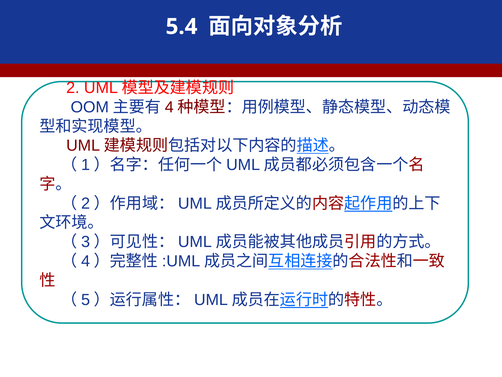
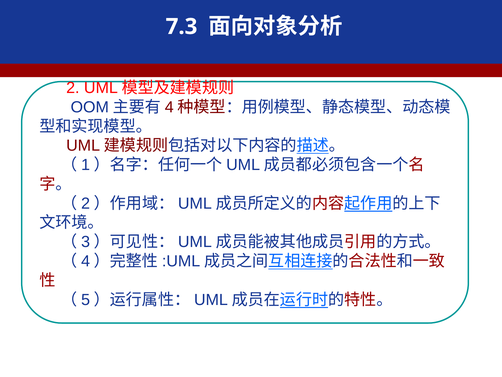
5.4: 5.4 -> 7.3
